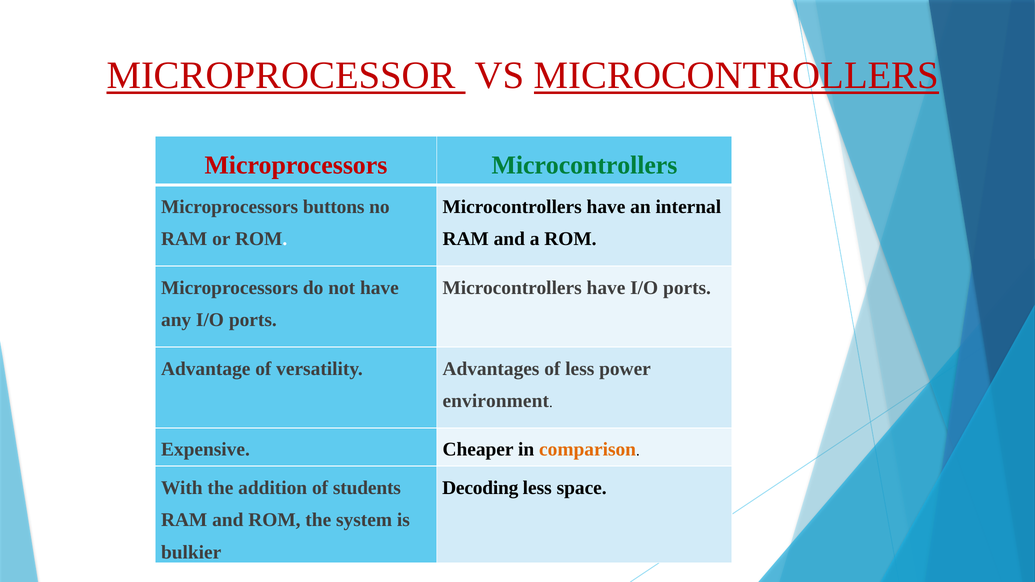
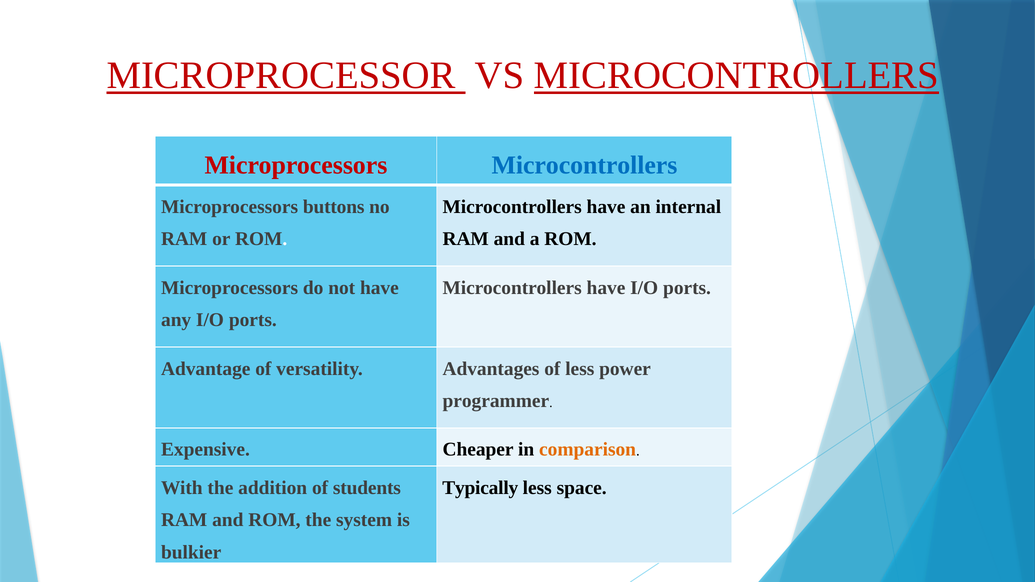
Microcontrollers at (584, 165) colour: green -> blue
environment: environment -> programmer
Decoding: Decoding -> Typically
